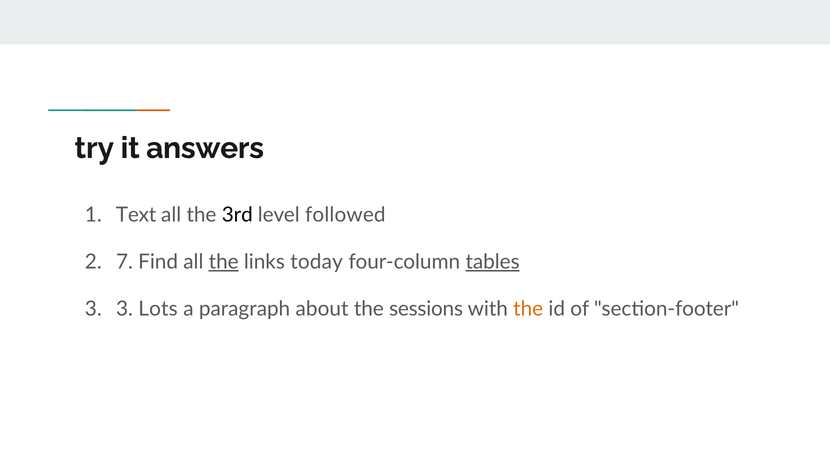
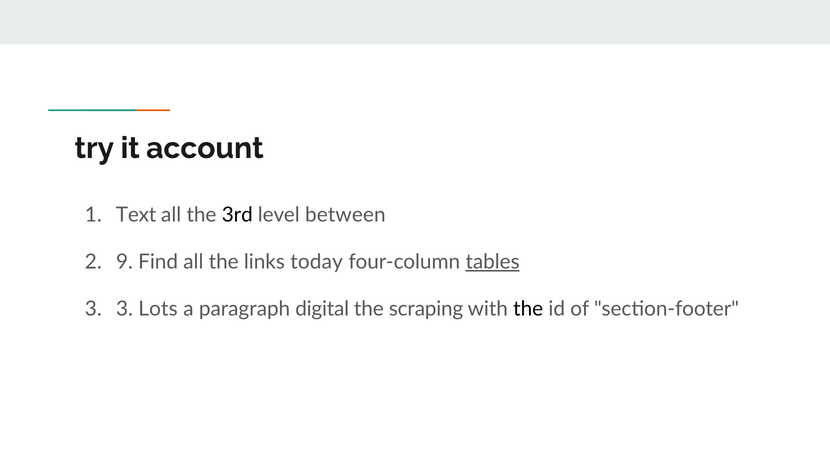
answers: answers -> account
followed: followed -> between
7: 7 -> 9
the at (224, 262) underline: present -> none
about: about -> digital
sessions: sessions -> scraping
the at (528, 309) colour: orange -> black
